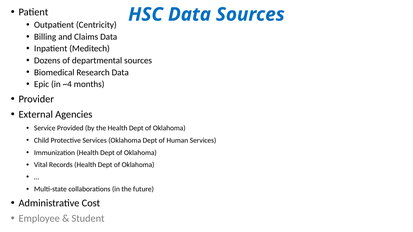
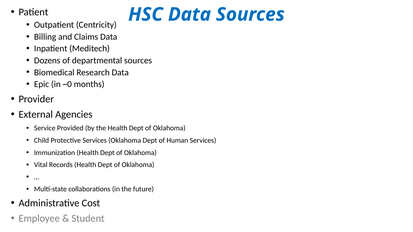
~4: ~4 -> ~0
